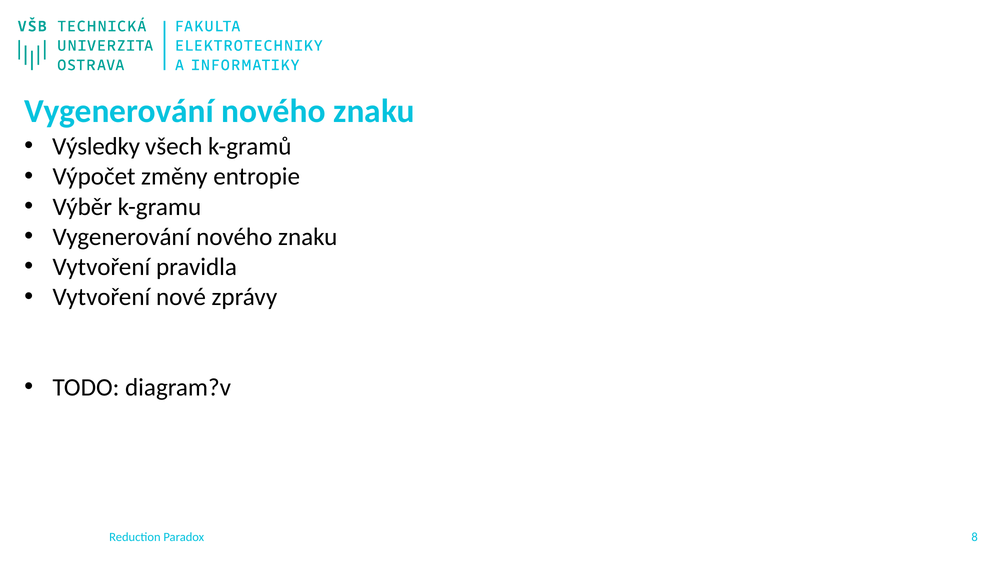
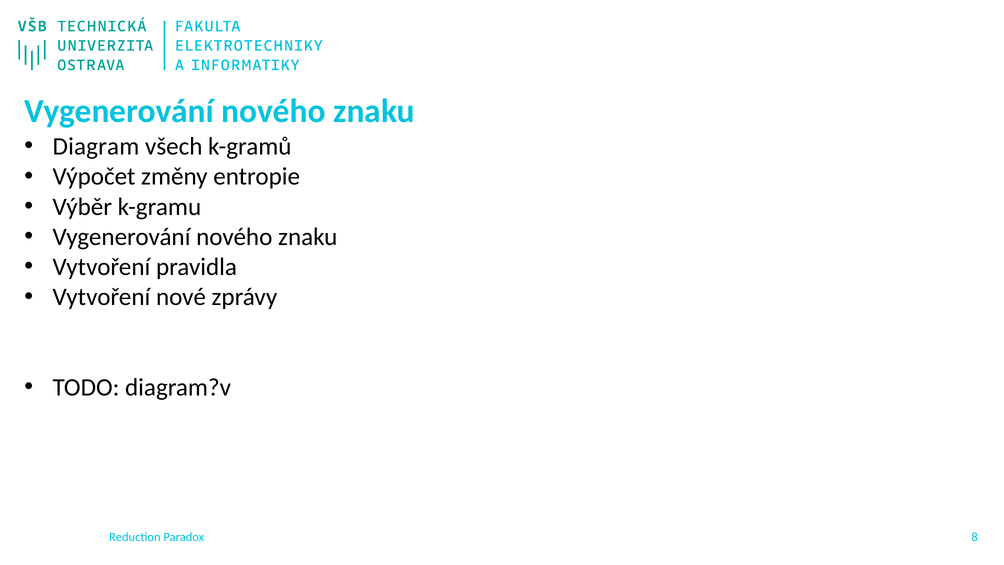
Výsledky: Výsledky -> Diagram
